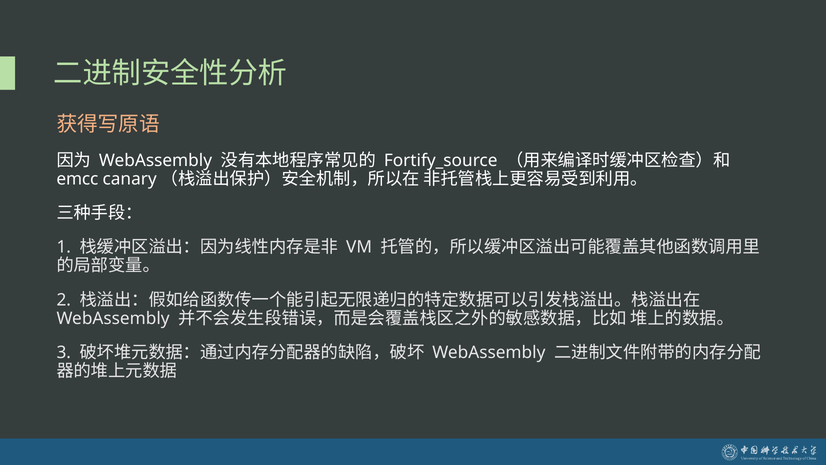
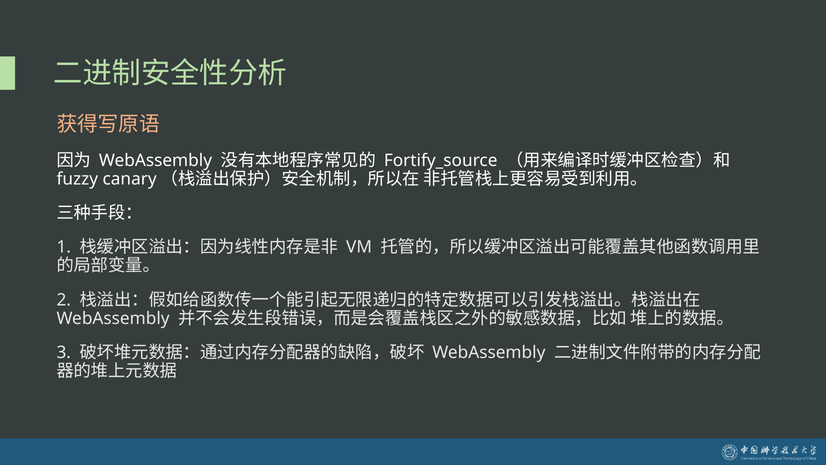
emcc: emcc -> fuzzy
